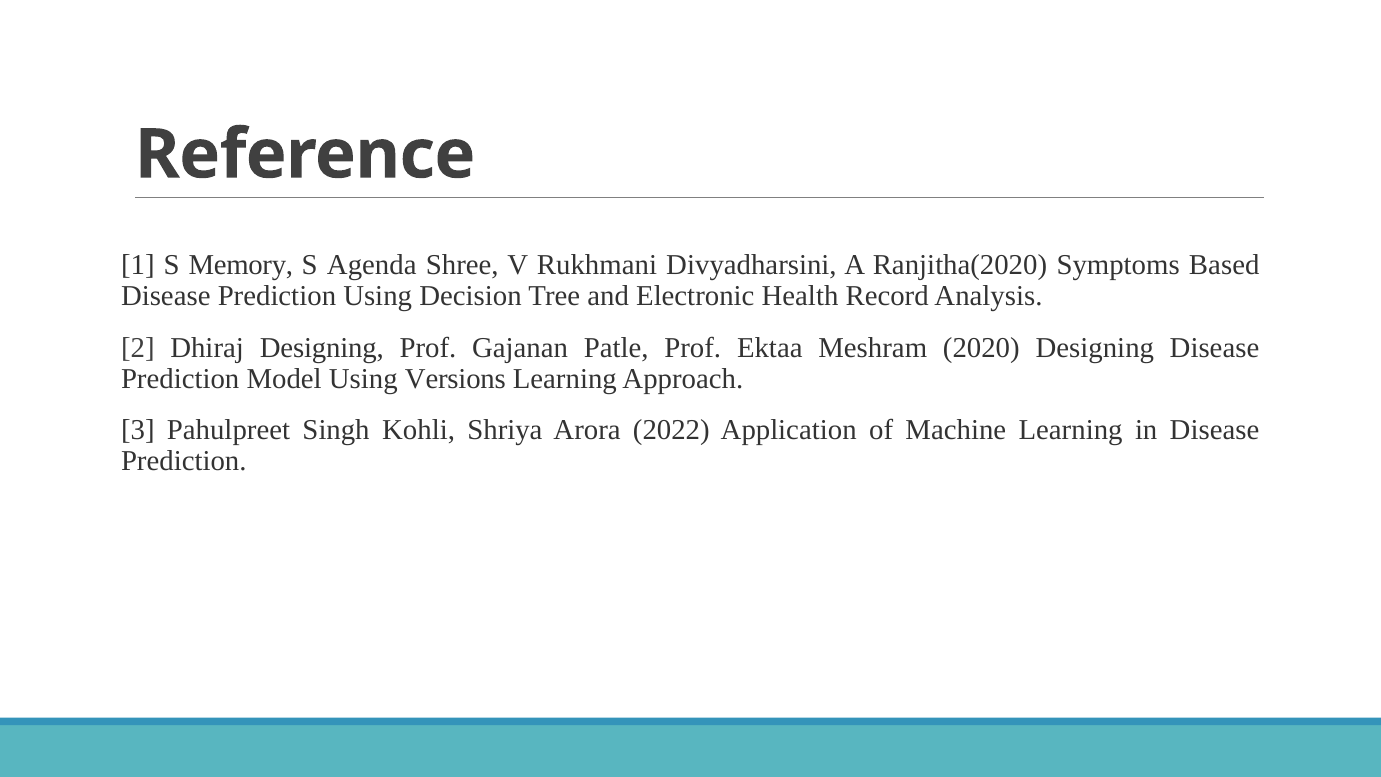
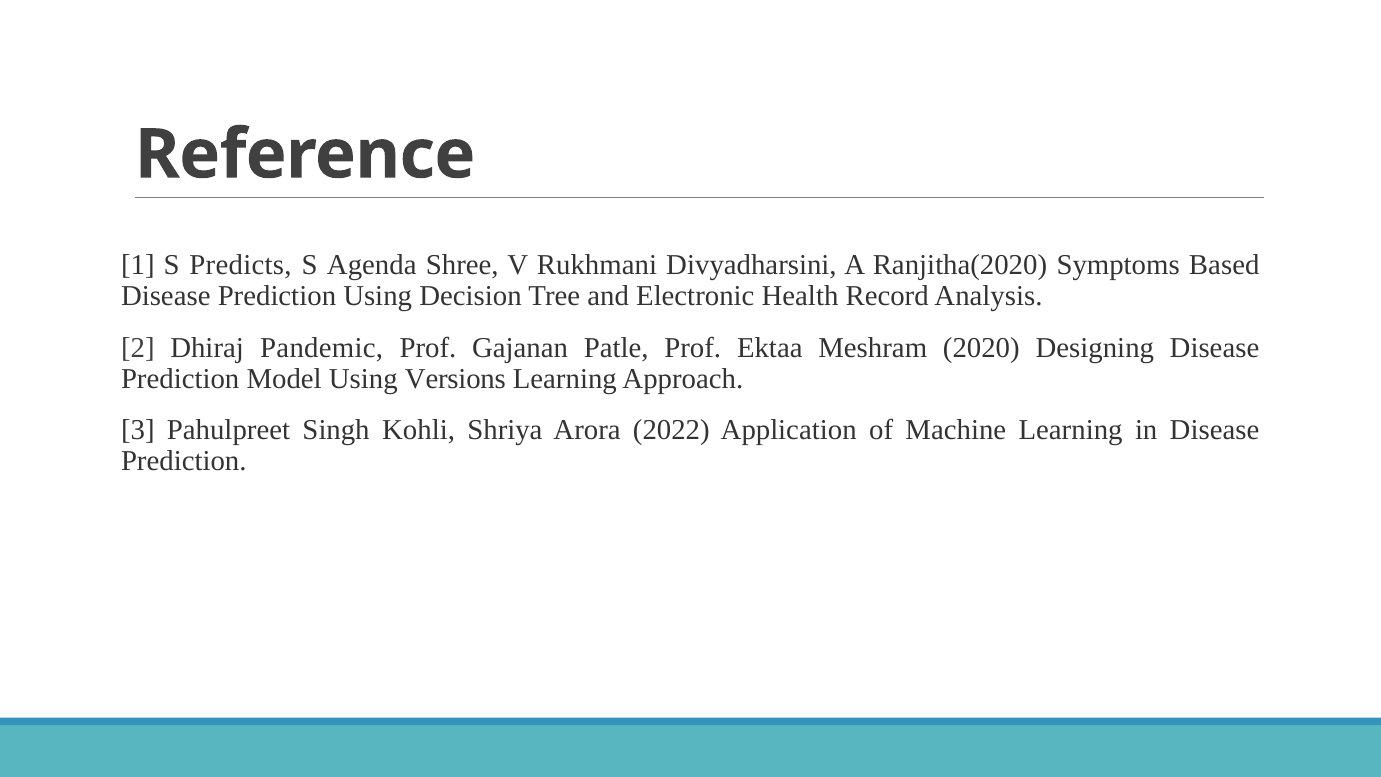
Memory: Memory -> Predicts
Dhiraj Designing: Designing -> Pandemic
